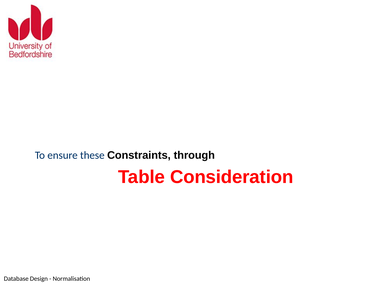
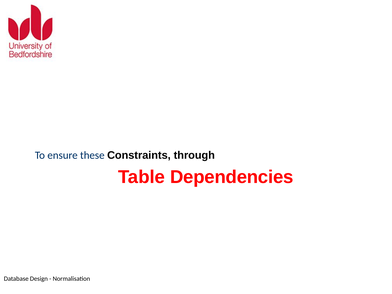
Consideration: Consideration -> Dependencies
